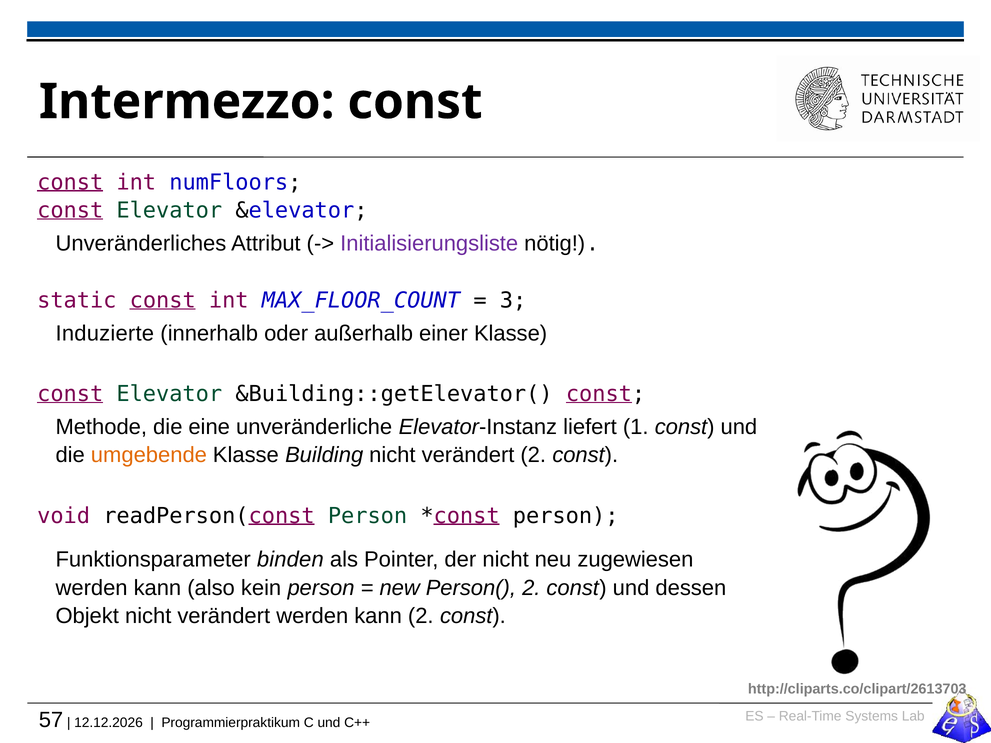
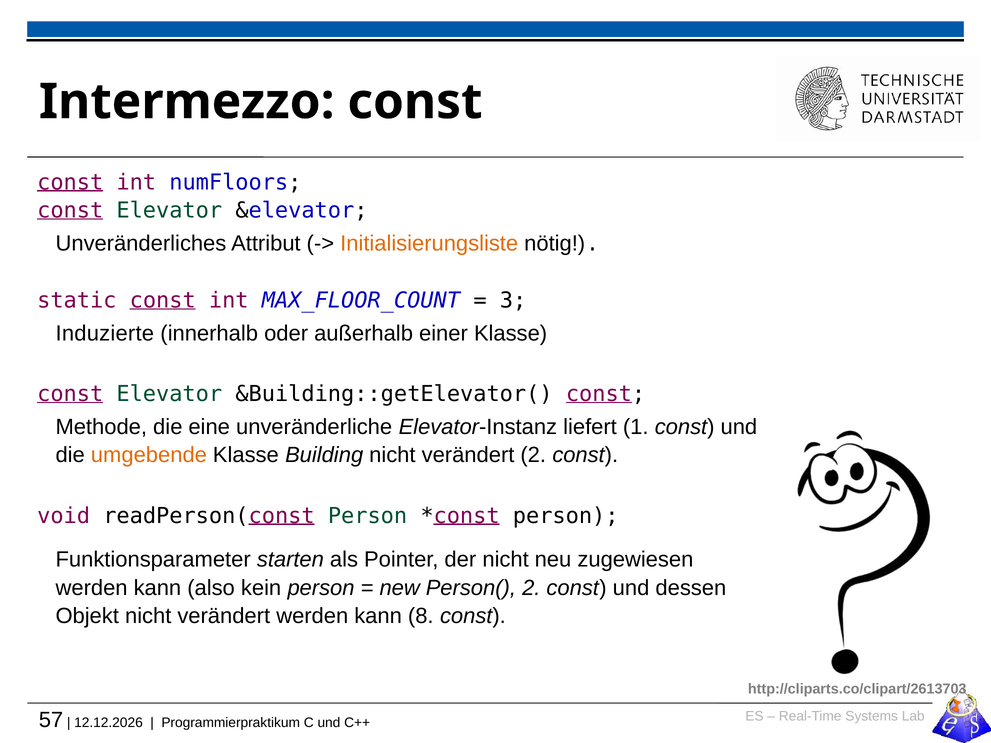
Initialisierungsliste colour: purple -> orange
binden: binden -> starten
kann 2: 2 -> 8
